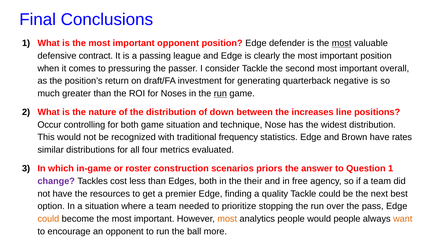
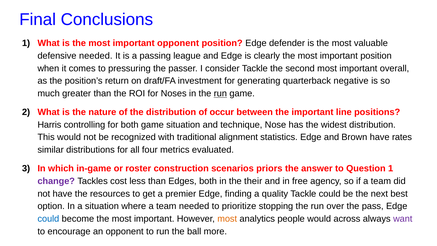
most at (342, 43) underline: present -> none
defensive contract: contract -> needed
down: down -> occur
the increases: increases -> important
Occur: Occur -> Harris
frequency: frequency -> alignment
could at (48, 219) colour: orange -> blue
would people: people -> across
want colour: orange -> purple
